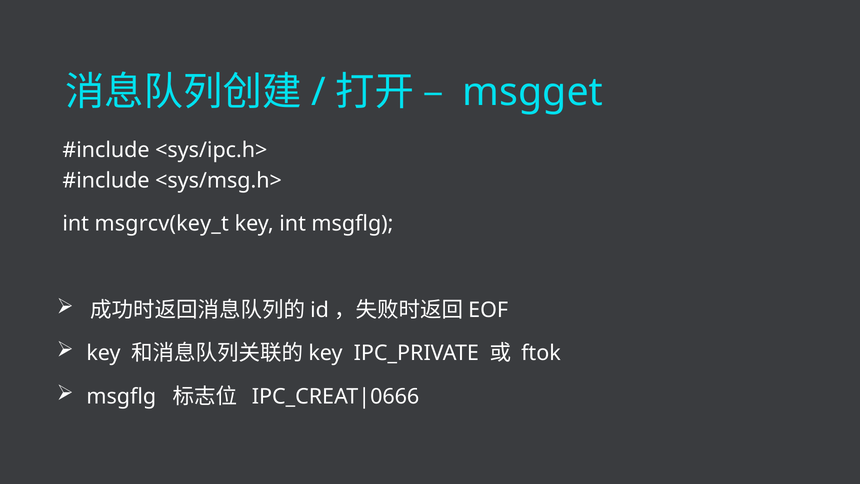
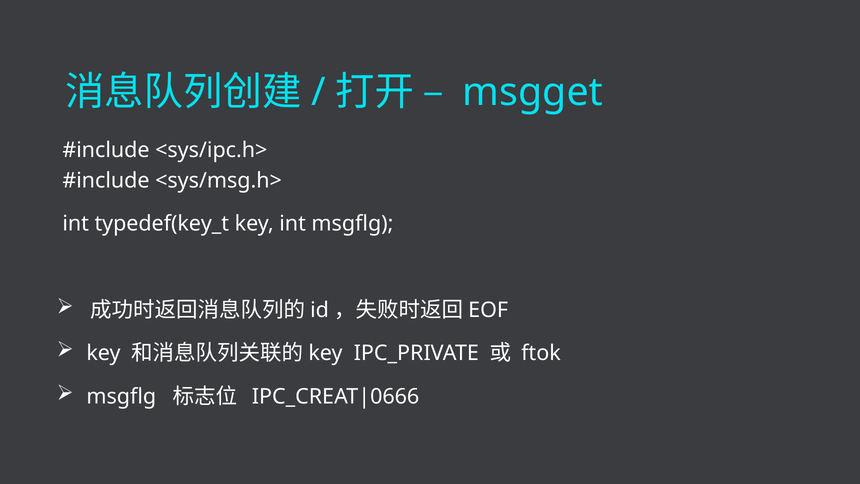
msgrcv(key_t: msgrcv(key_t -> typedef(key_t
